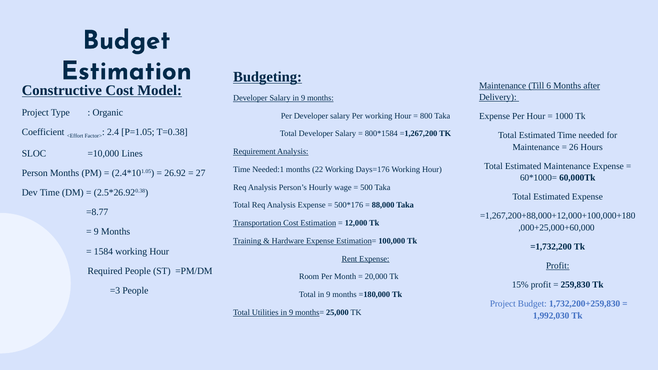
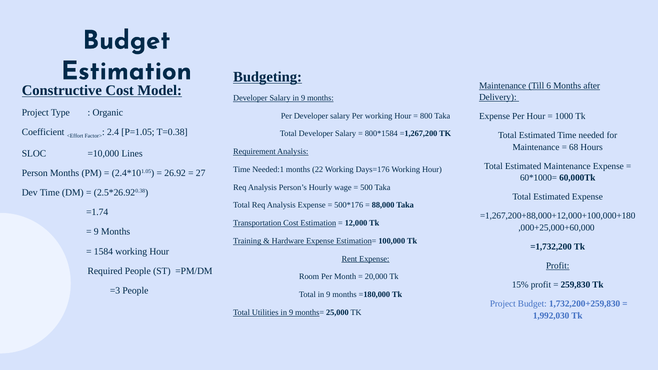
26: 26 -> 68
=8.77: =8.77 -> =1.74
